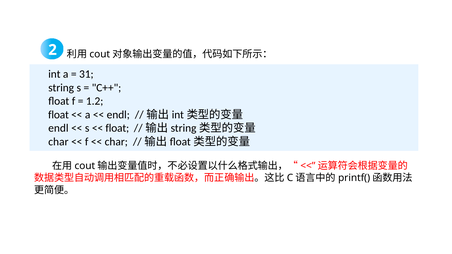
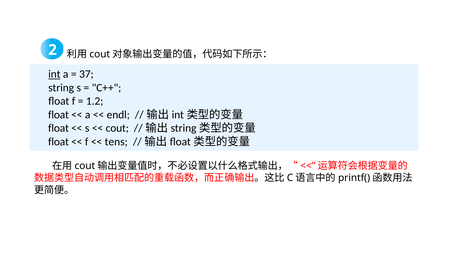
int underline: none -> present
31: 31 -> 37
endl at (58, 128): endl -> float
float at (117, 128): float -> cout
char at (58, 142): char -> float
char at (116, 142): char -> tens
